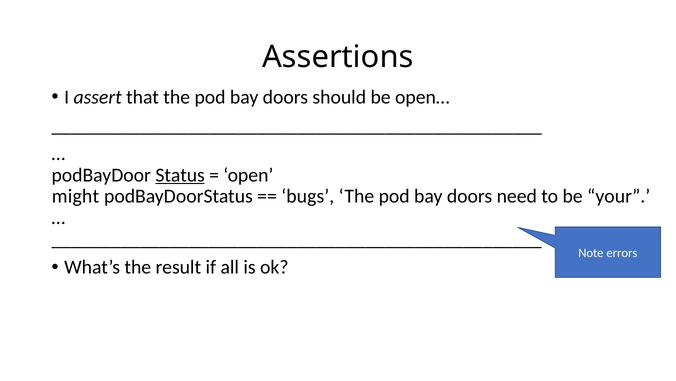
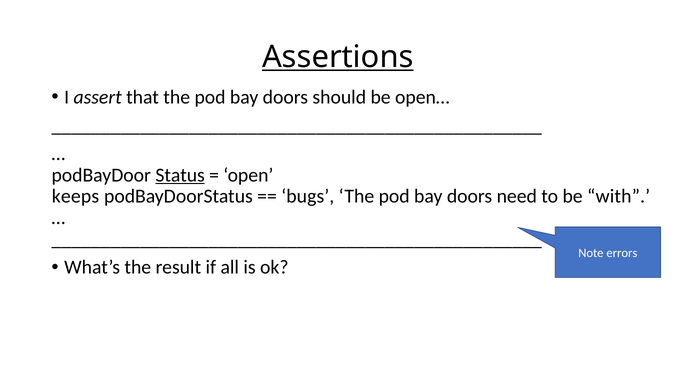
Assertions underline: none -> present
might: might -> keeps
your: your -> with
